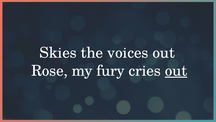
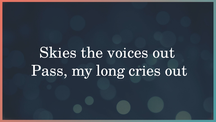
Rose: Rose -> Pass
fury: fury -> long
out at (176, 70) underline: present -> none
